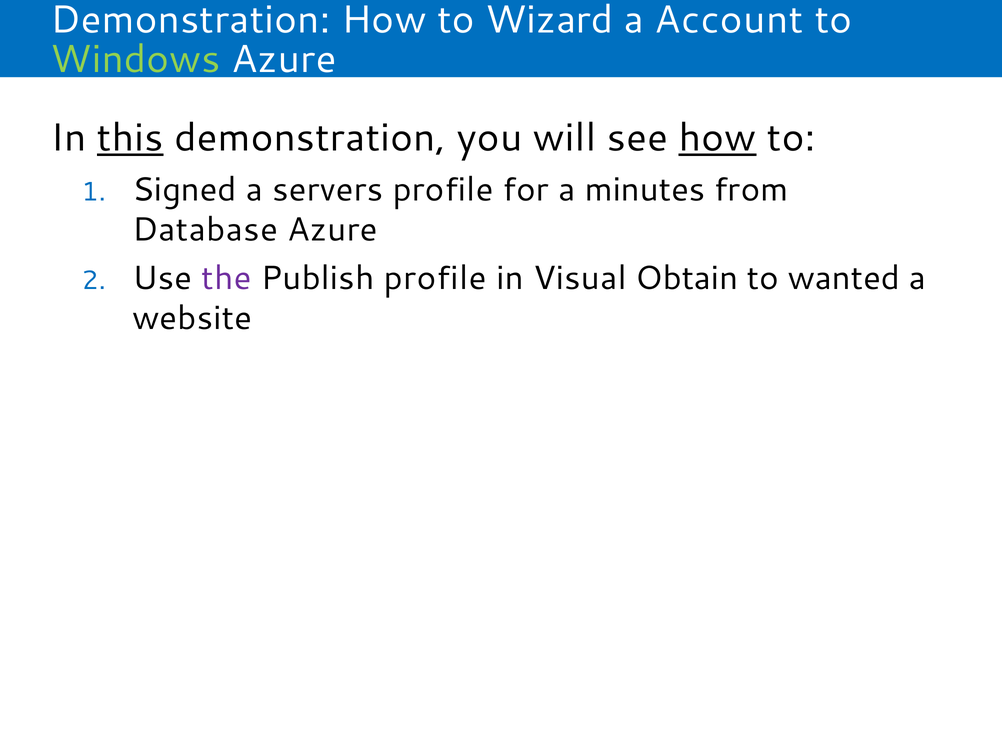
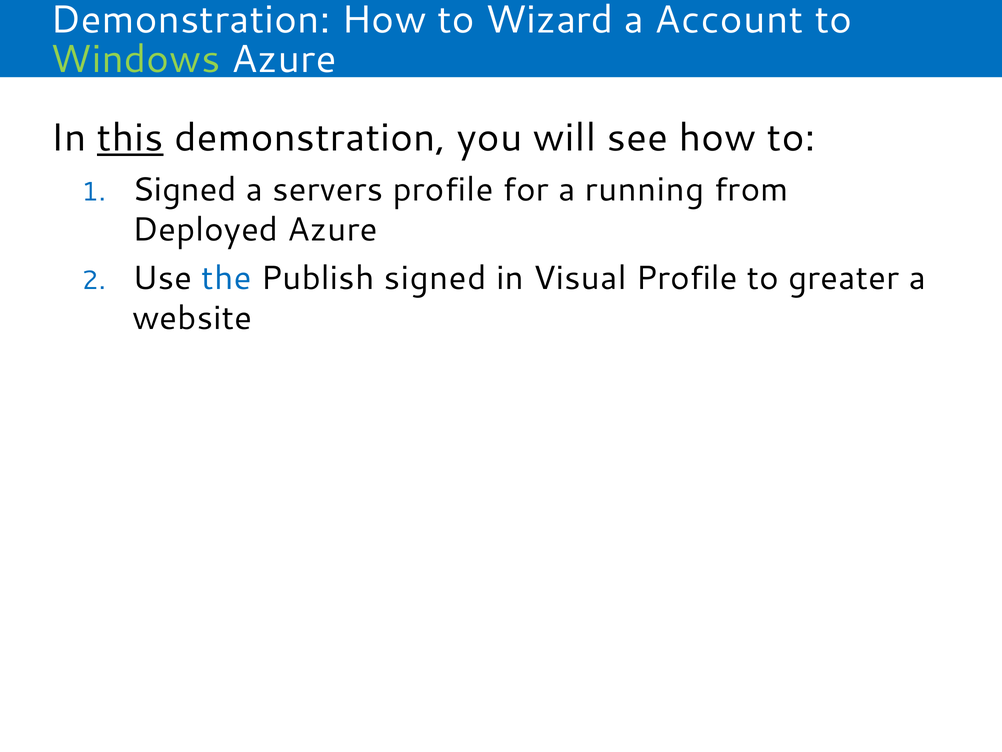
how at (718, 138) underline: present -> none
minutes: minutes -> running
Database: Database -> Deployed
the colour: purple -> blue
Publish profile: profile -> signed
Visual Obtain: Obtain -> Profile
wanted: wanted -> greater
